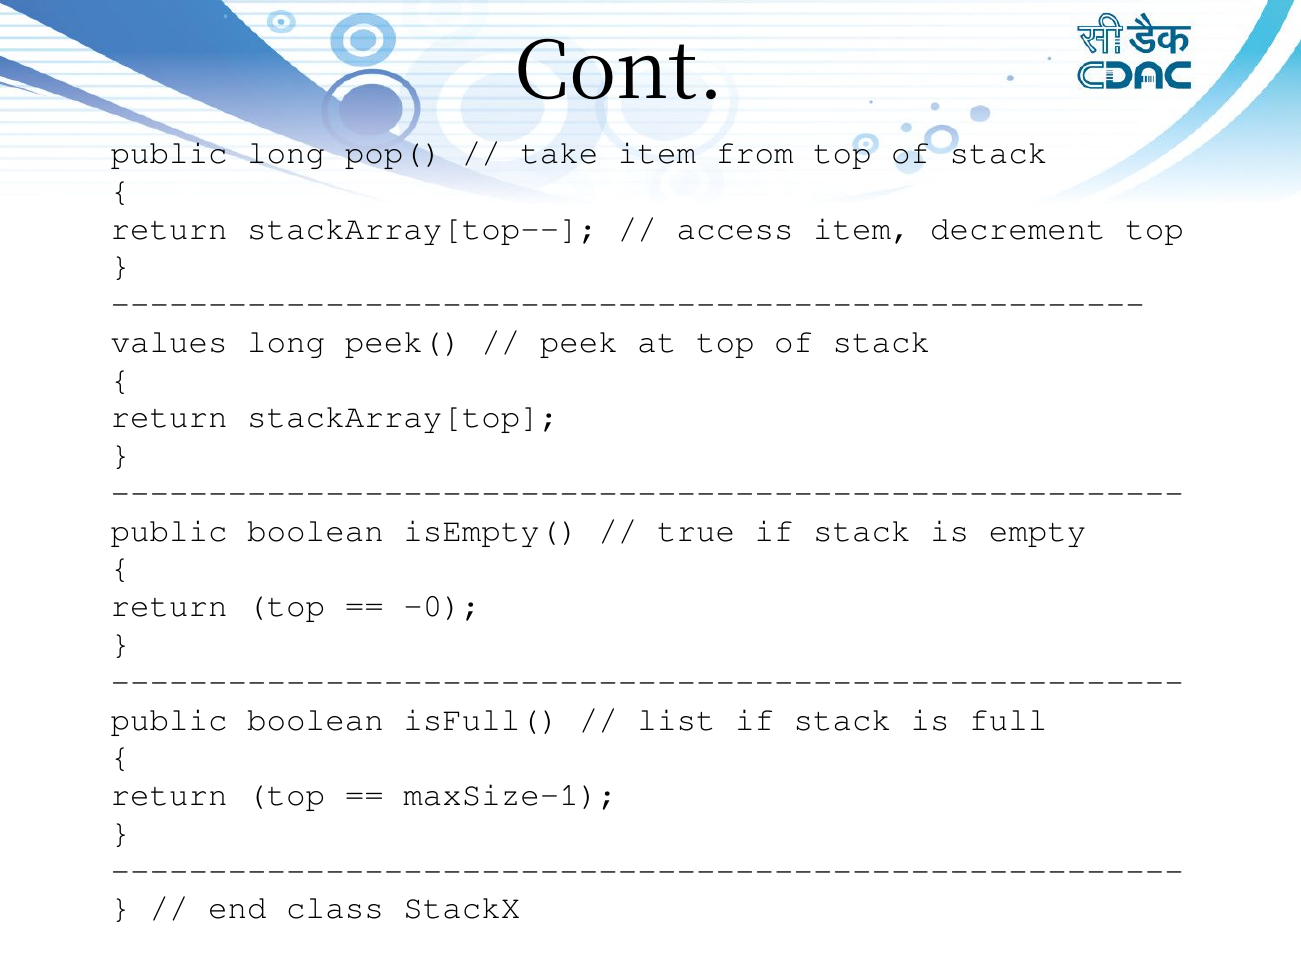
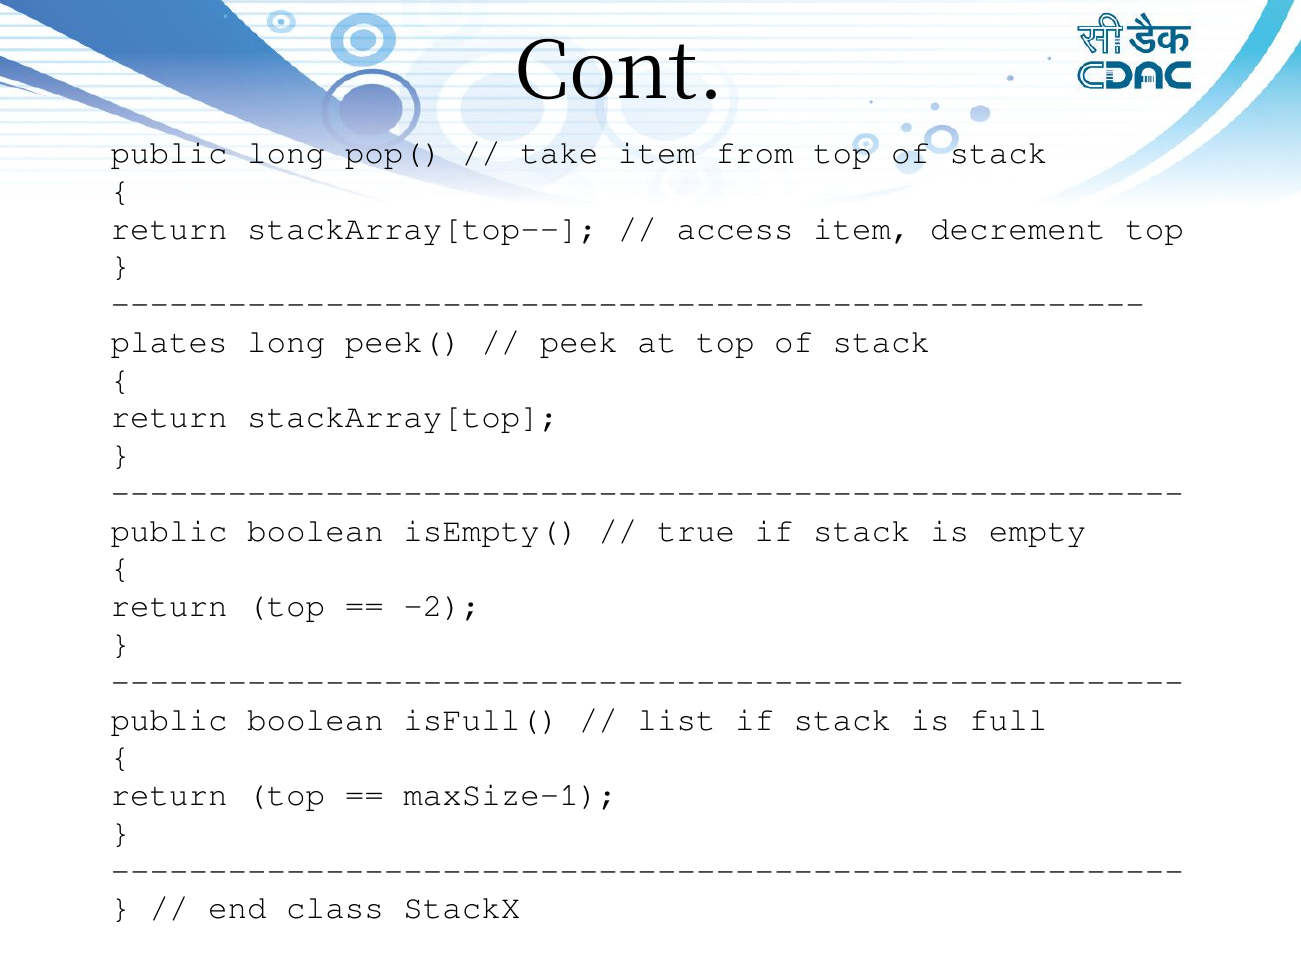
values: values -> plates
-0: -0 -> -2
